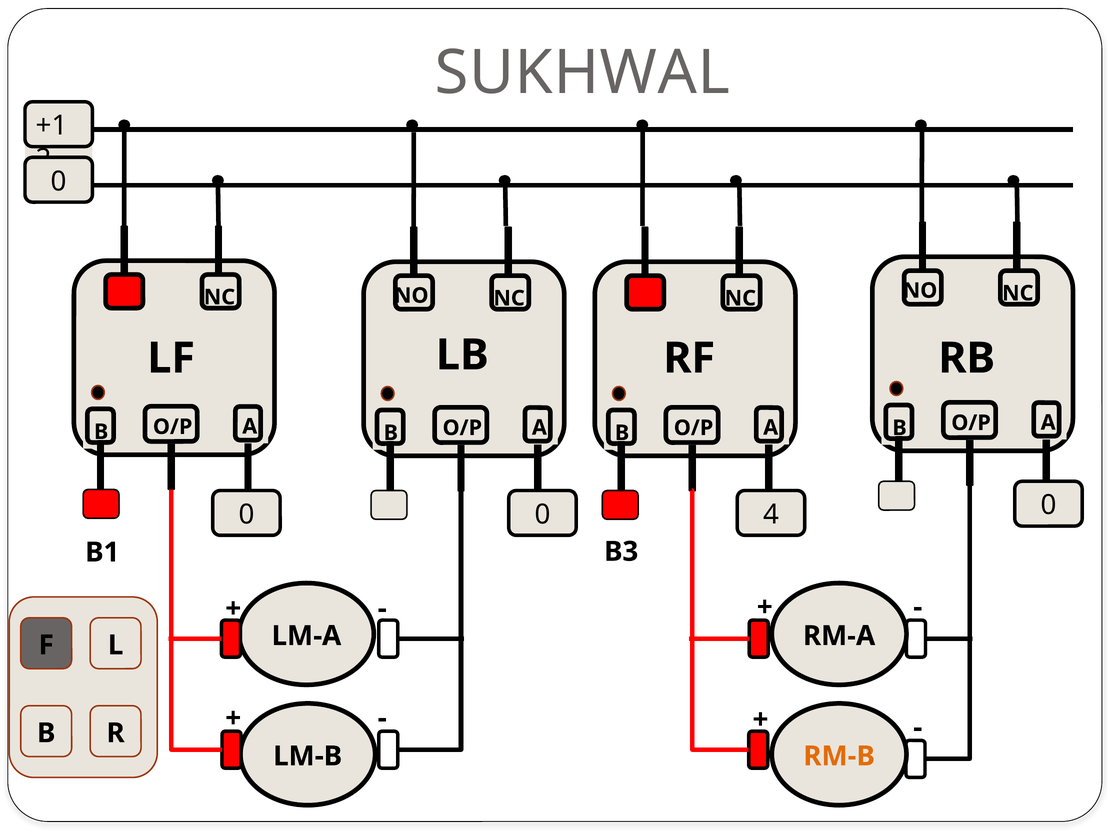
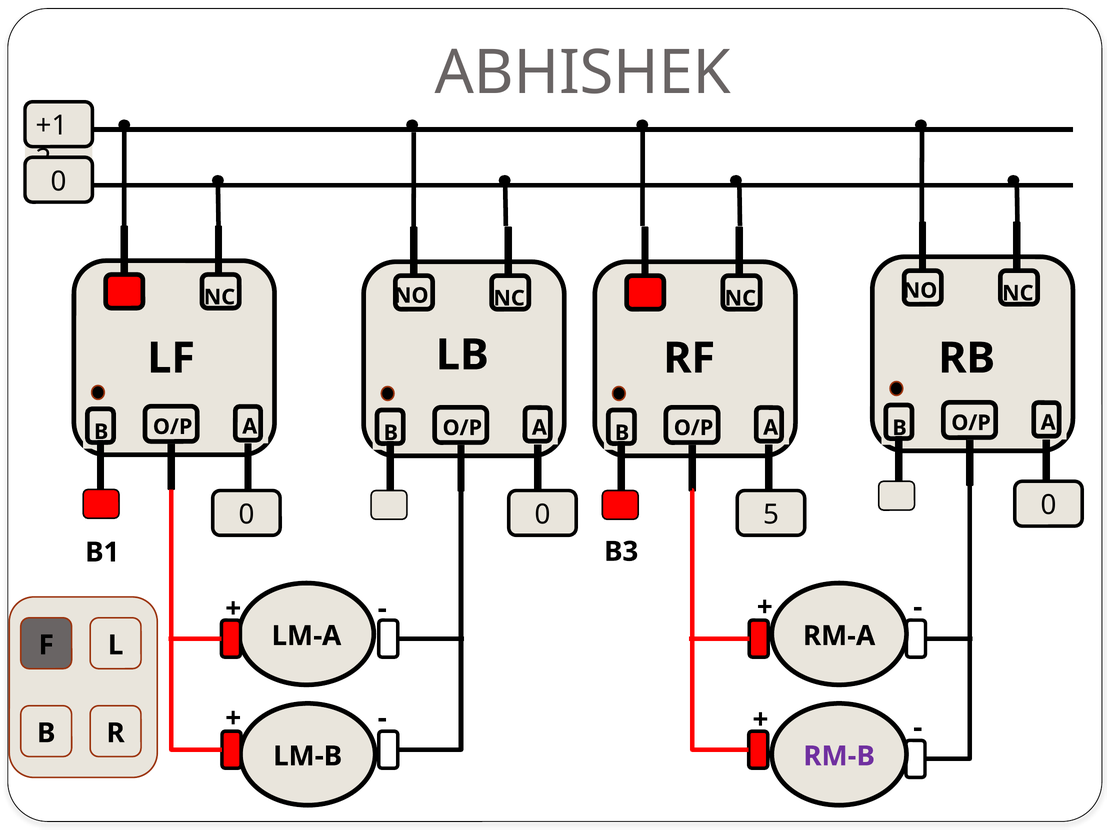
SUKHWAL: SUKHWAL -> ABHISHEK
4: 4 -> 5
RM-B colour: orange -> purple
